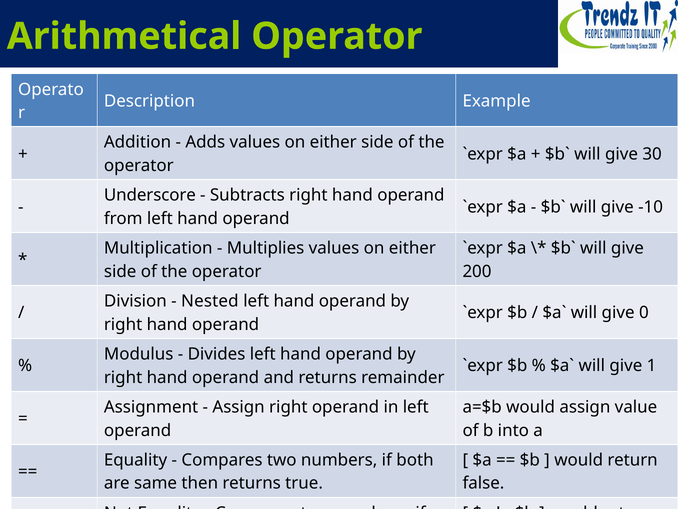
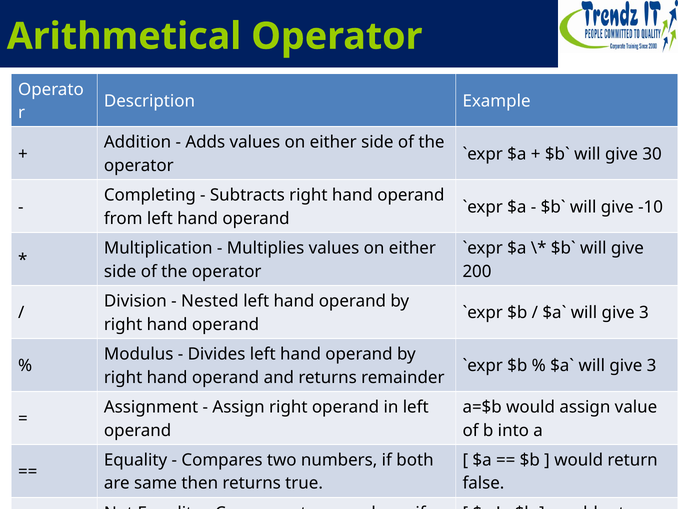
Underscore: Underscore -> Completing
0 at (644, 313): 0 -> 3
1 at (652, 366): 1 -> 3
